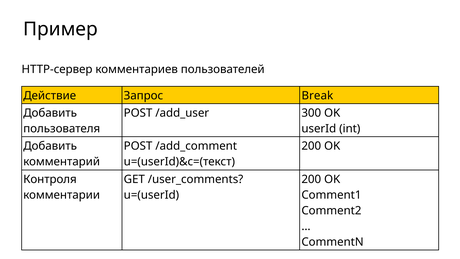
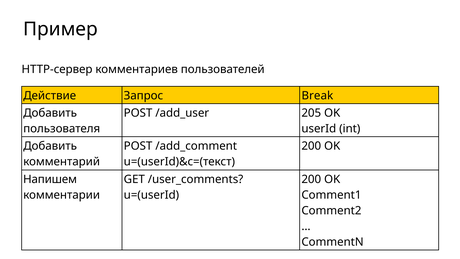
300: 300 -> 205
Контроля: Контроля -> Напишем
